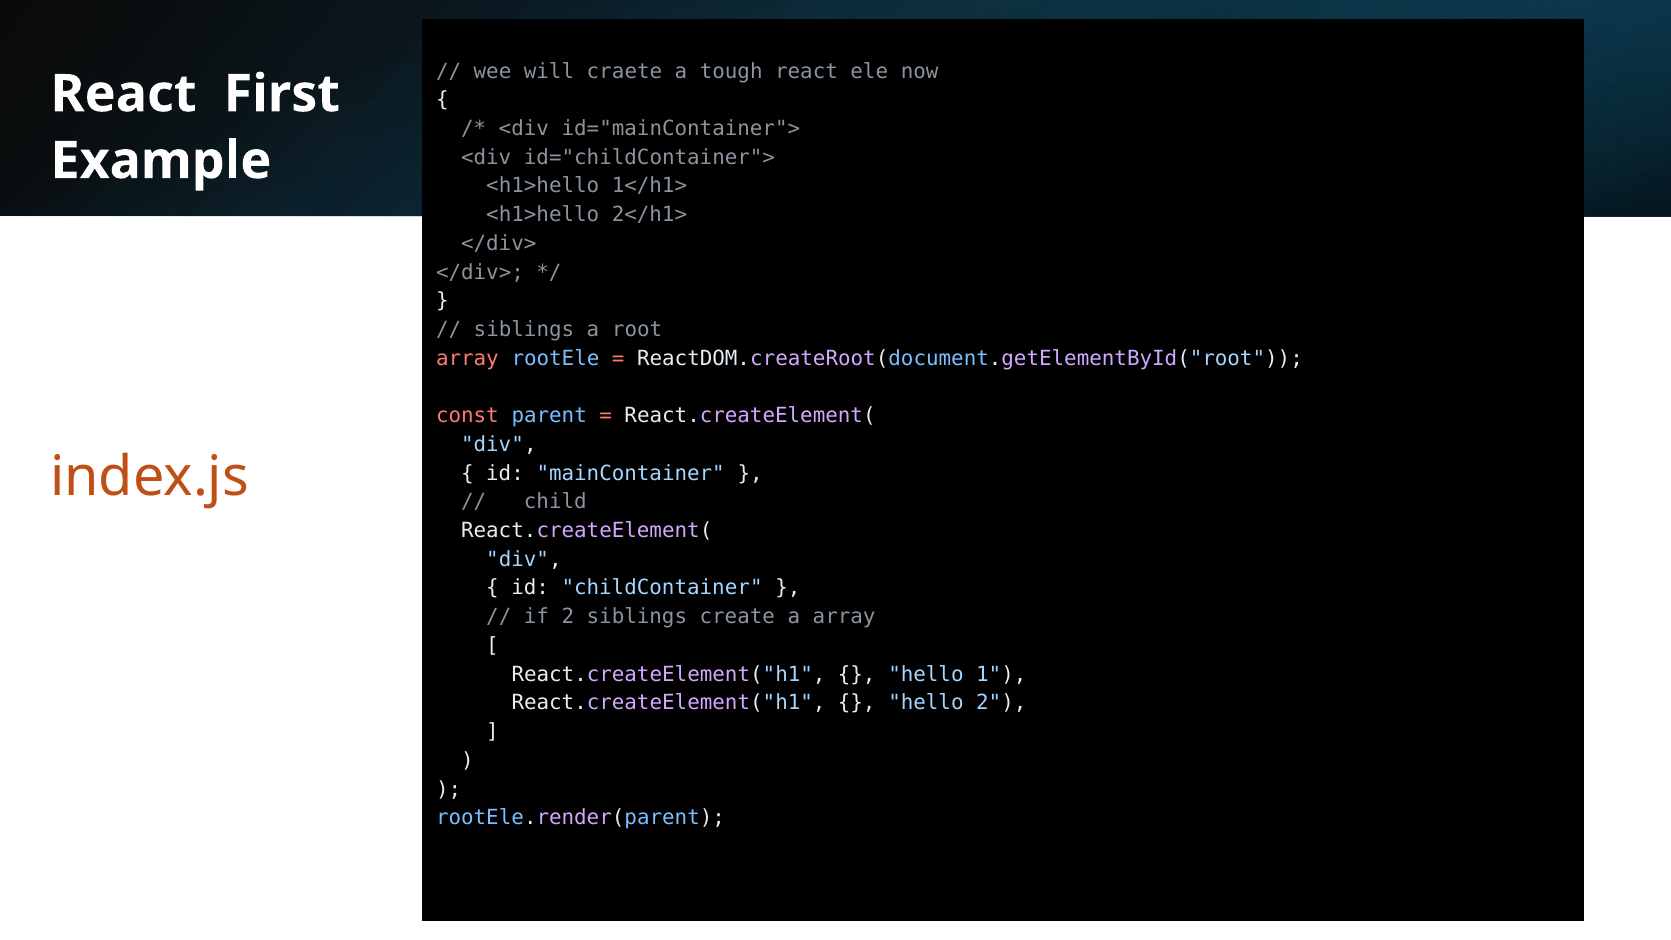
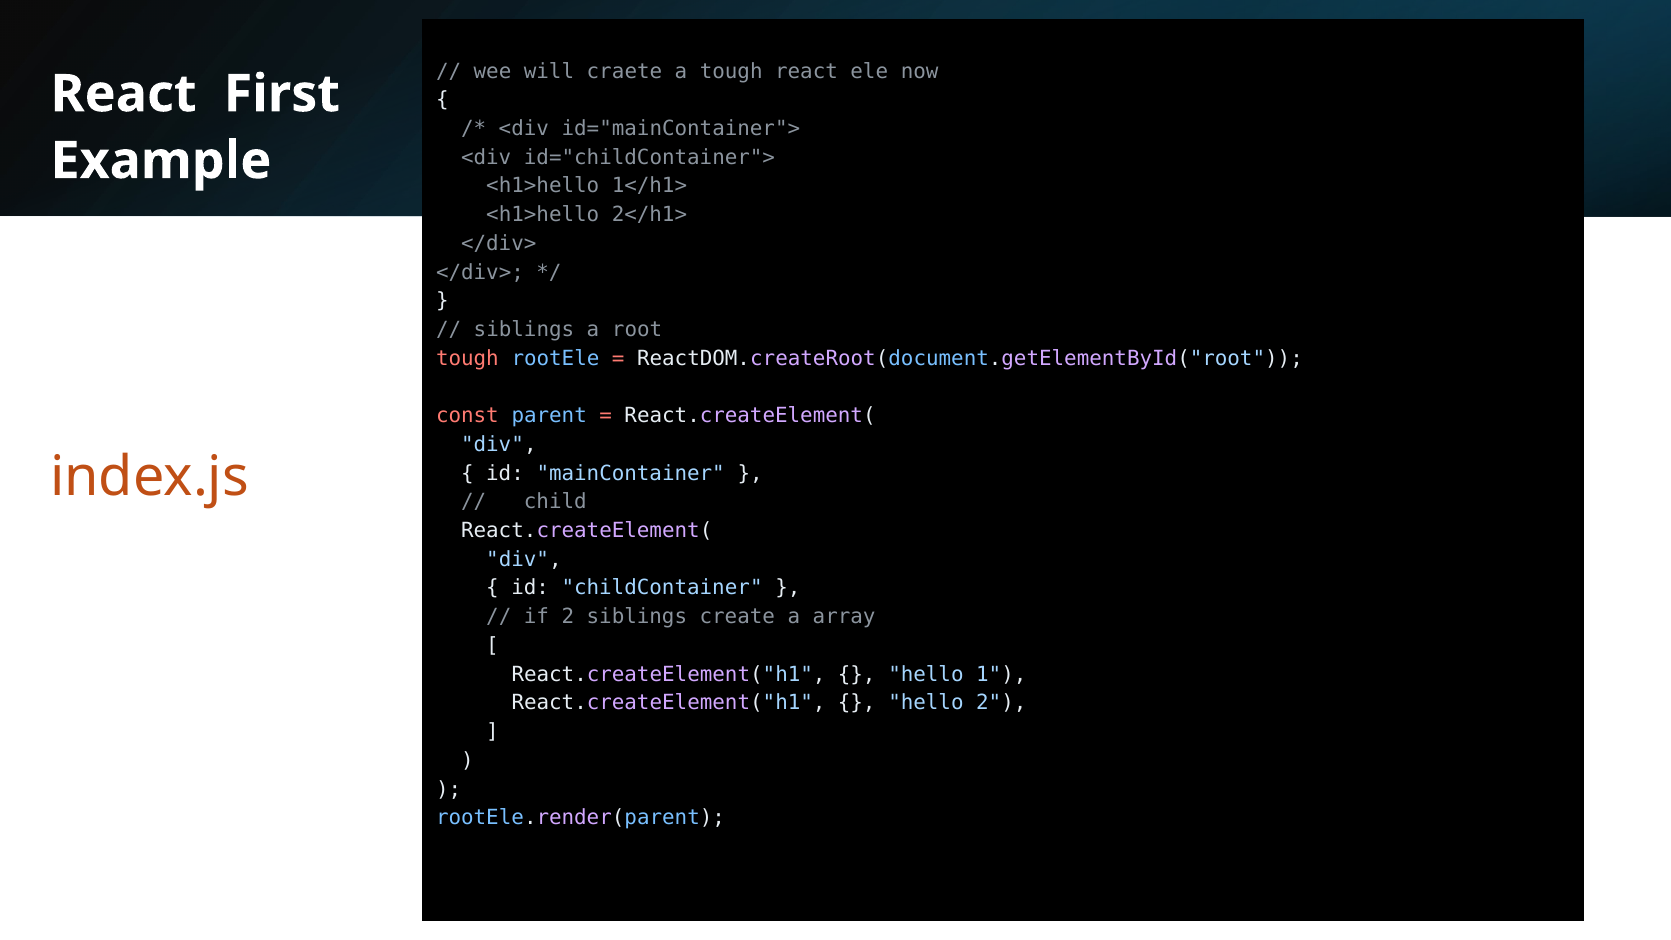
array at (467, 358): array -> tough
